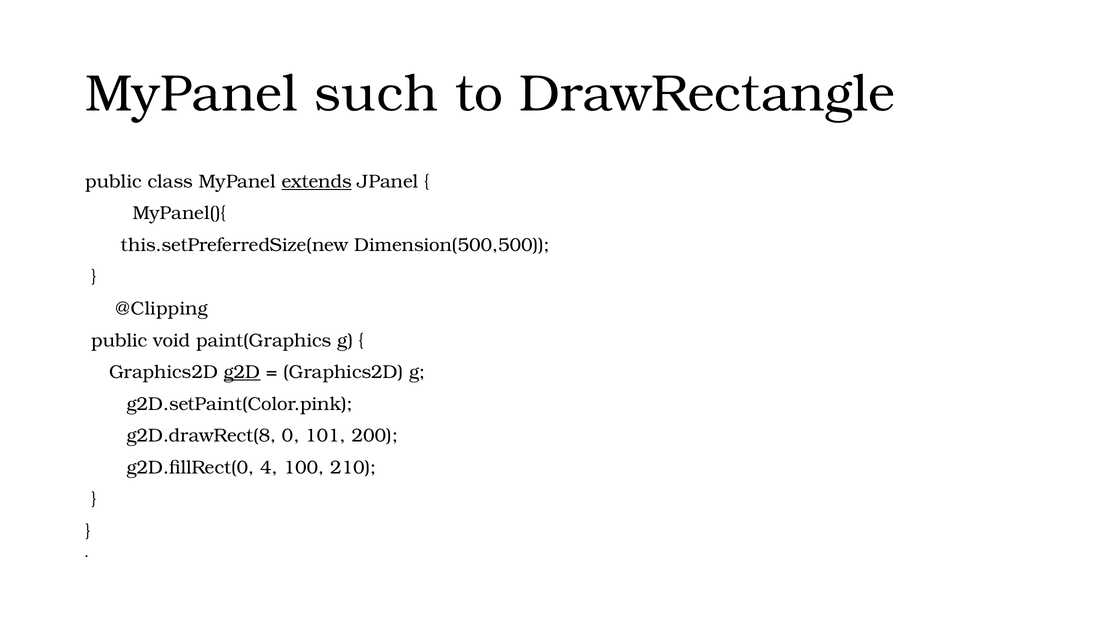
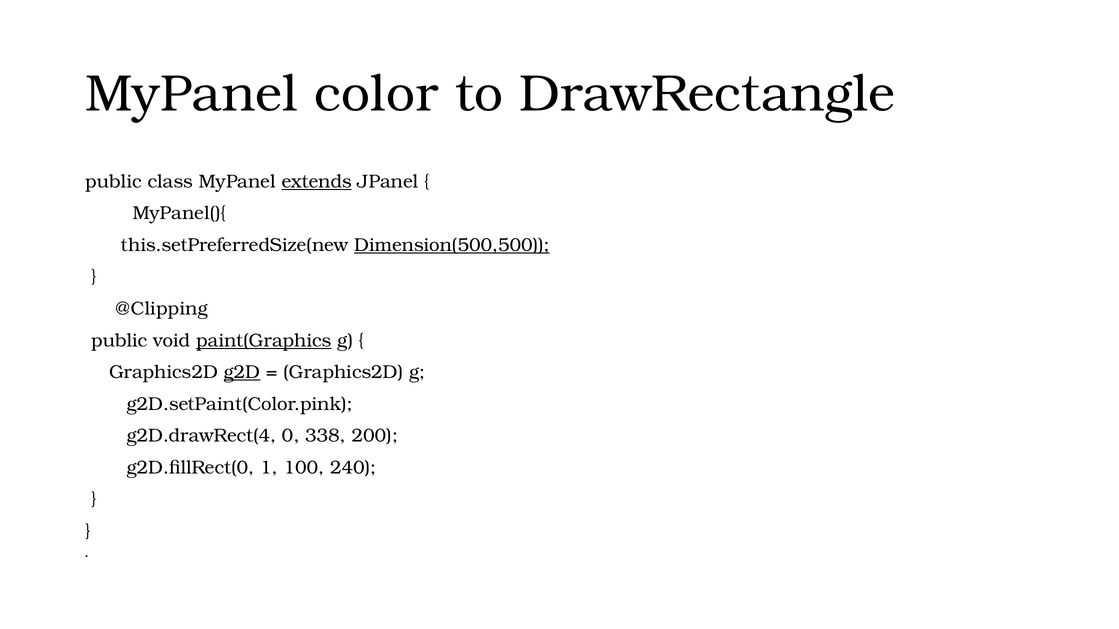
such: such -> color
Dimension(500,500 underline: none -> present
paint(Graphics underline: none -> present
g2D.drawRect(8: g2D.drawRect(8 -> g2D.drawRect(4
101: 101 -> 338
4: 4 -> 1
210: 210 -> 240
